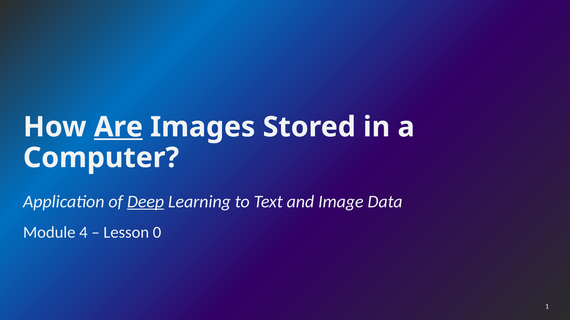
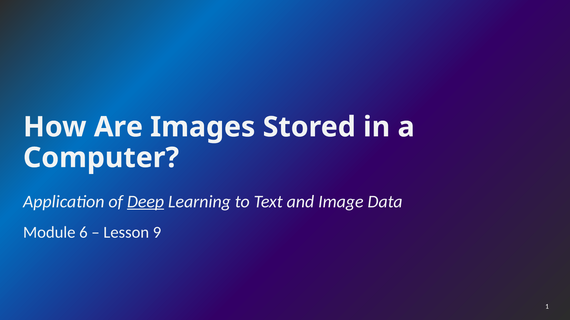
Are underline: present -> none
4: 4 -> 6
0: 0 -> 9
